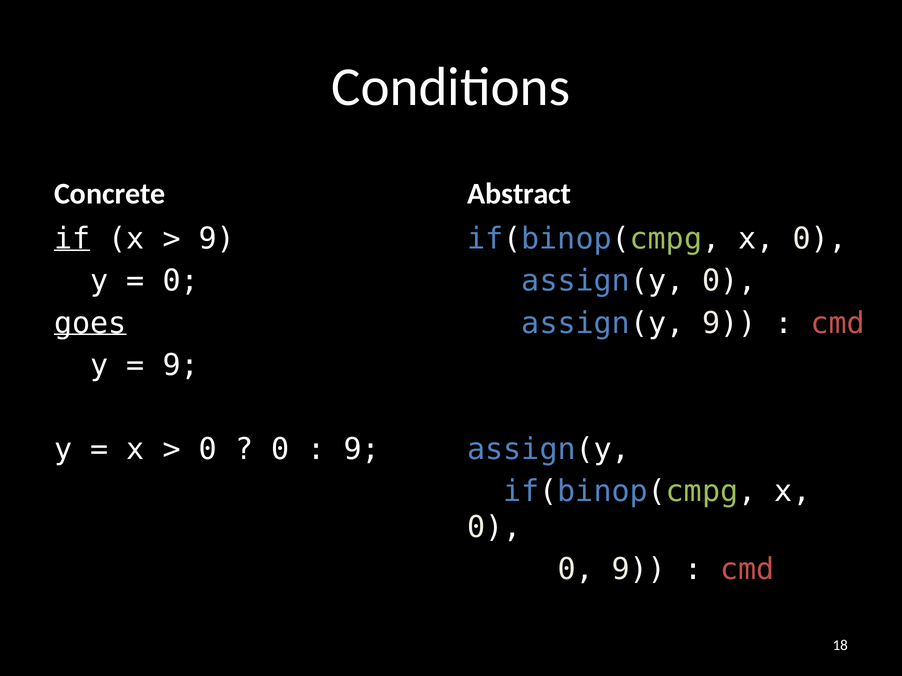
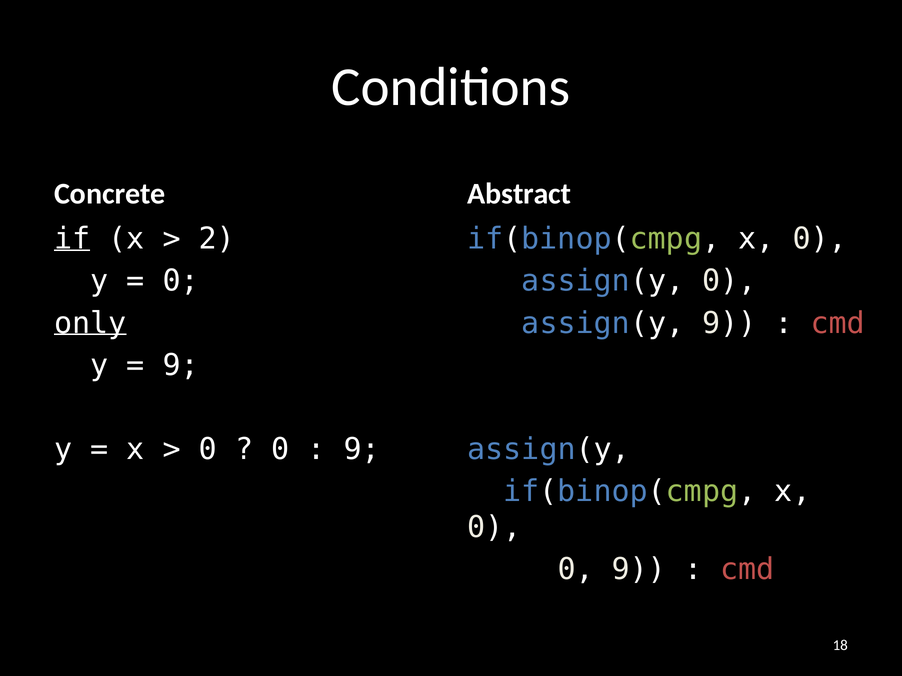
9 at (217, 239): 9 -> 2
goes: goes -> only
